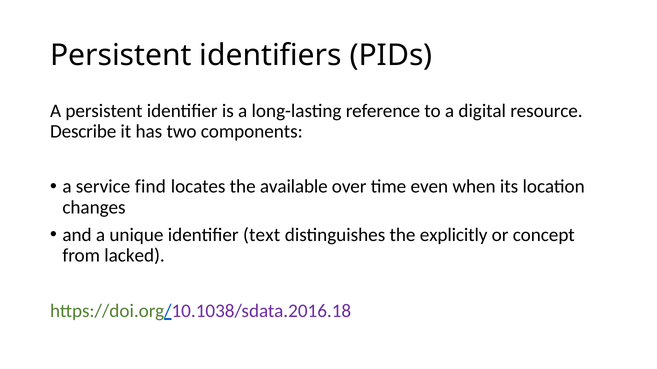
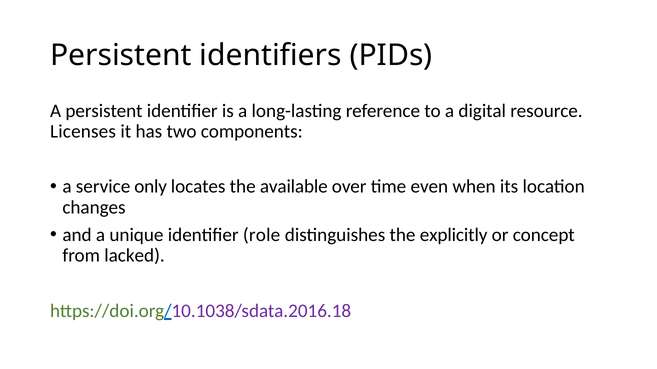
Describe: Describe -> Licenses
find: find -> only
text: text -> role
